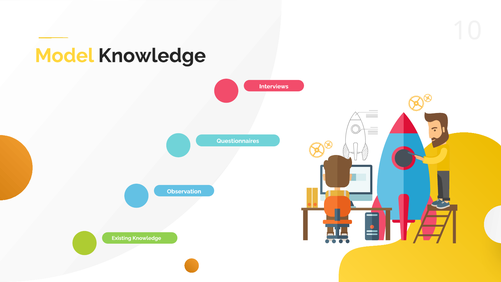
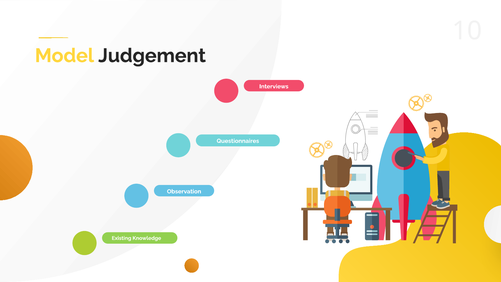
Model Knowledge: Knowledge -> Judgement
